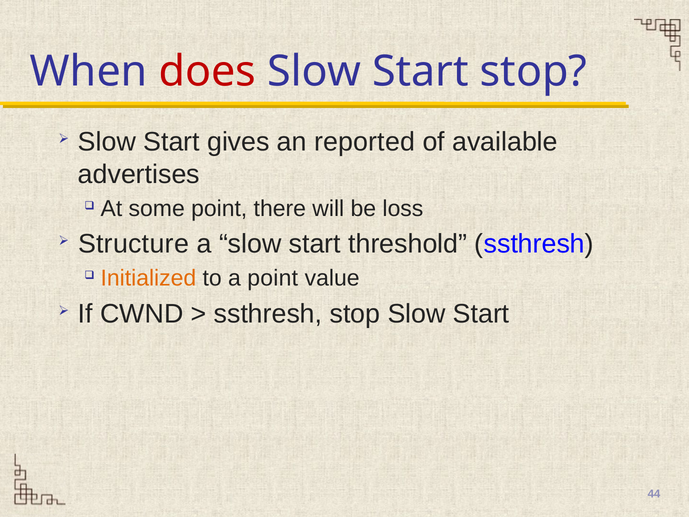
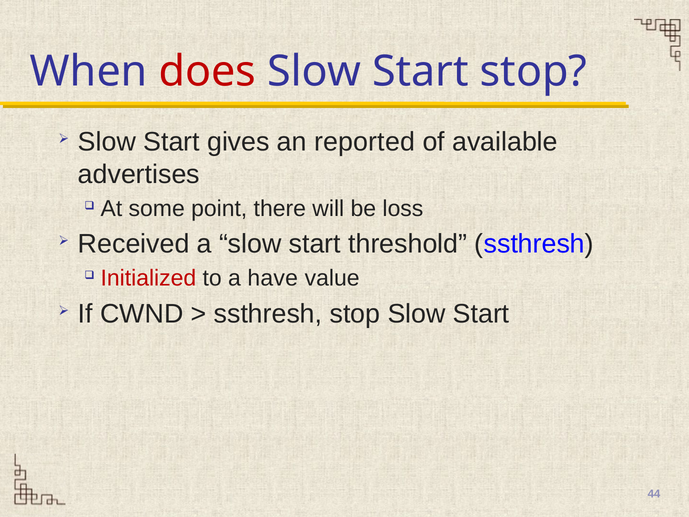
Structure: Structure -> Received
Initialized colour: orange -> red
a point: point -> have
